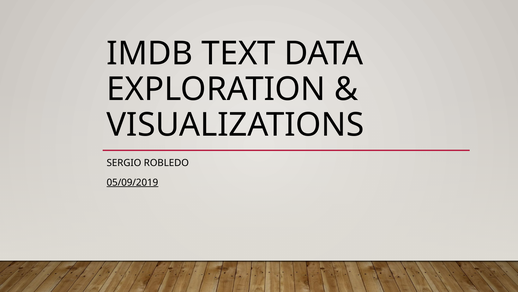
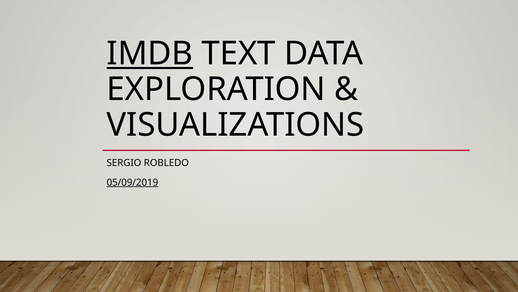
IMDB underline: none -> present
